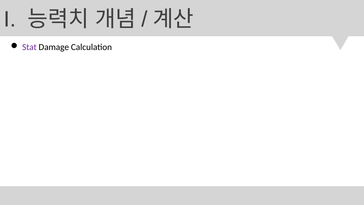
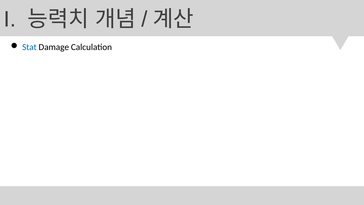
Stat colour: purple -> blue
